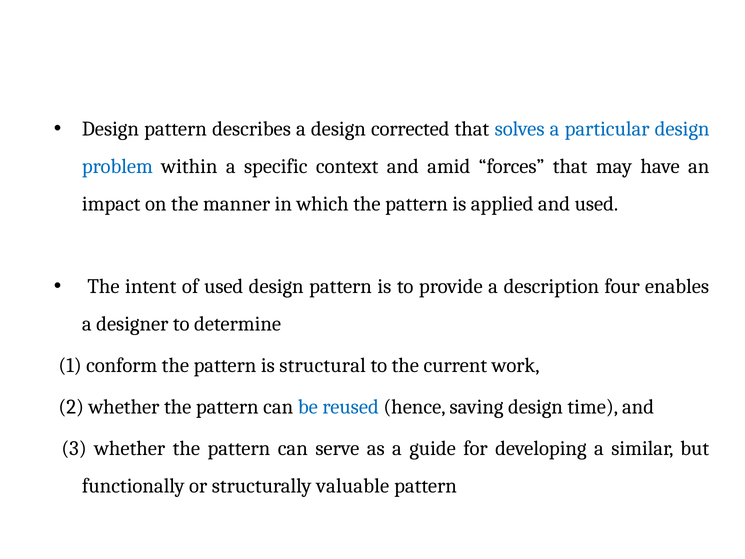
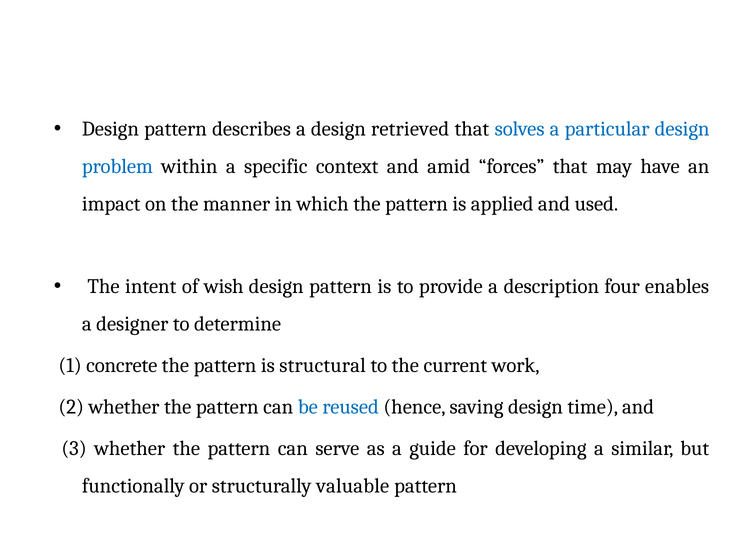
corrected: corrected -> retrieved
of used: used -> wish
conform: conform -> concrete
